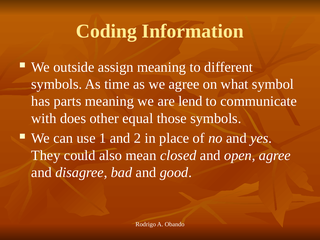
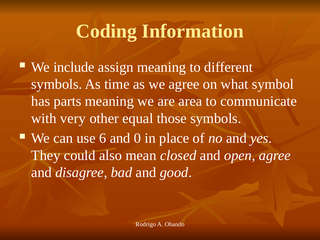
outside: outside -> include
lend: lend -> area
does: does -> very
1: 1 -> 6
2: 2 -> 0
